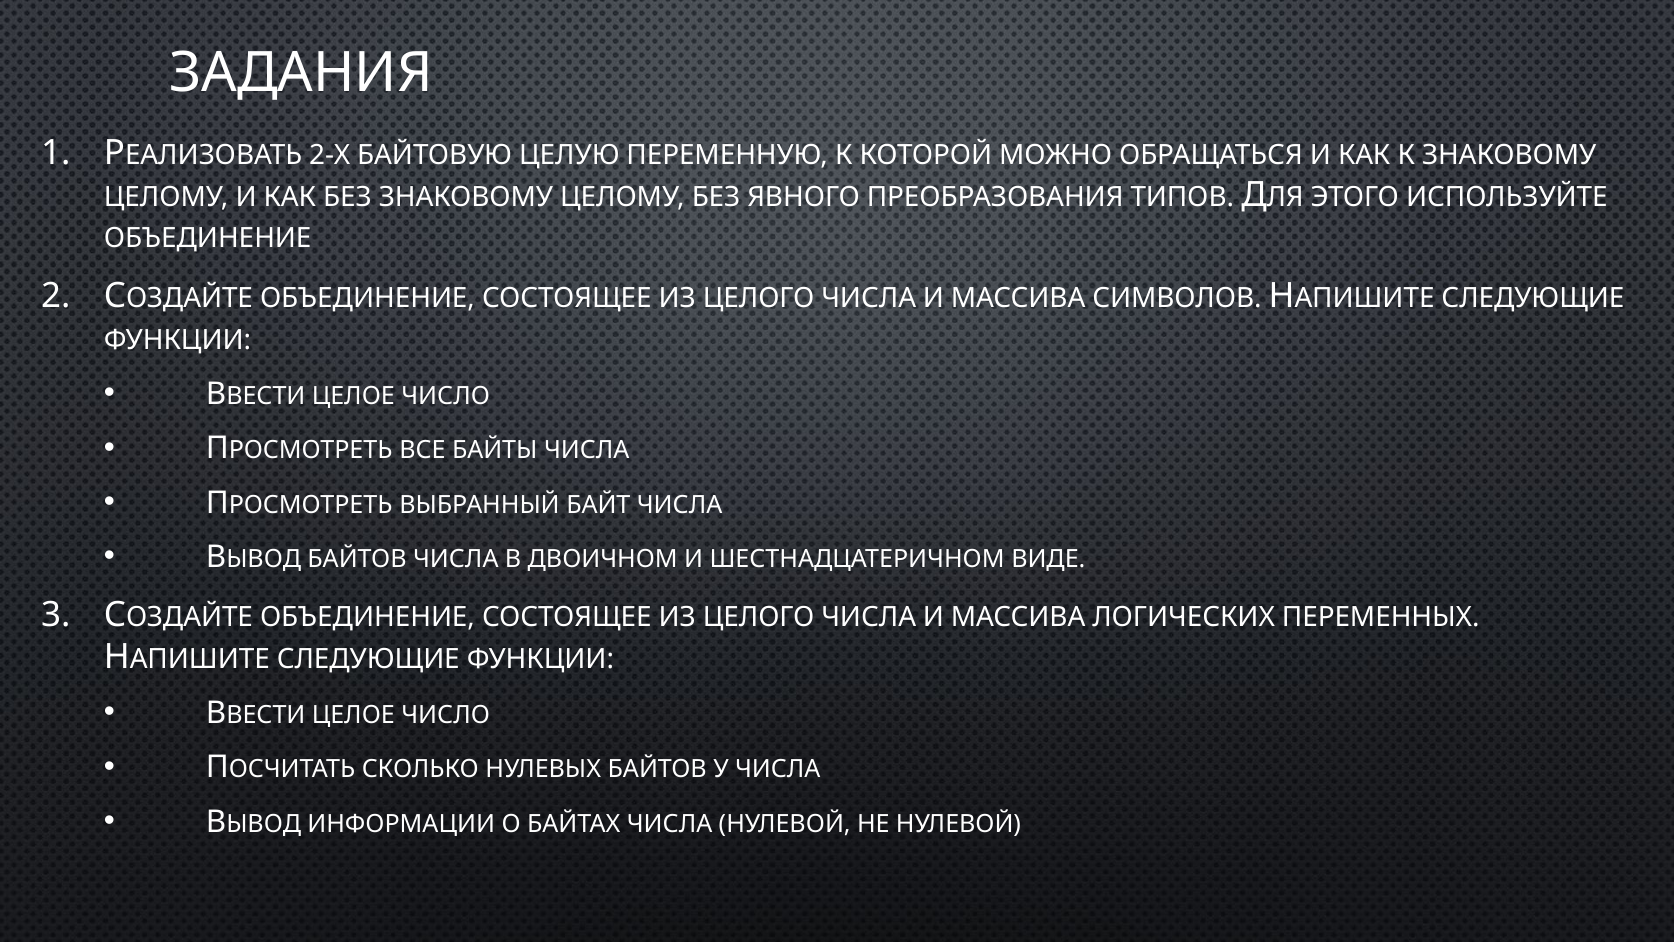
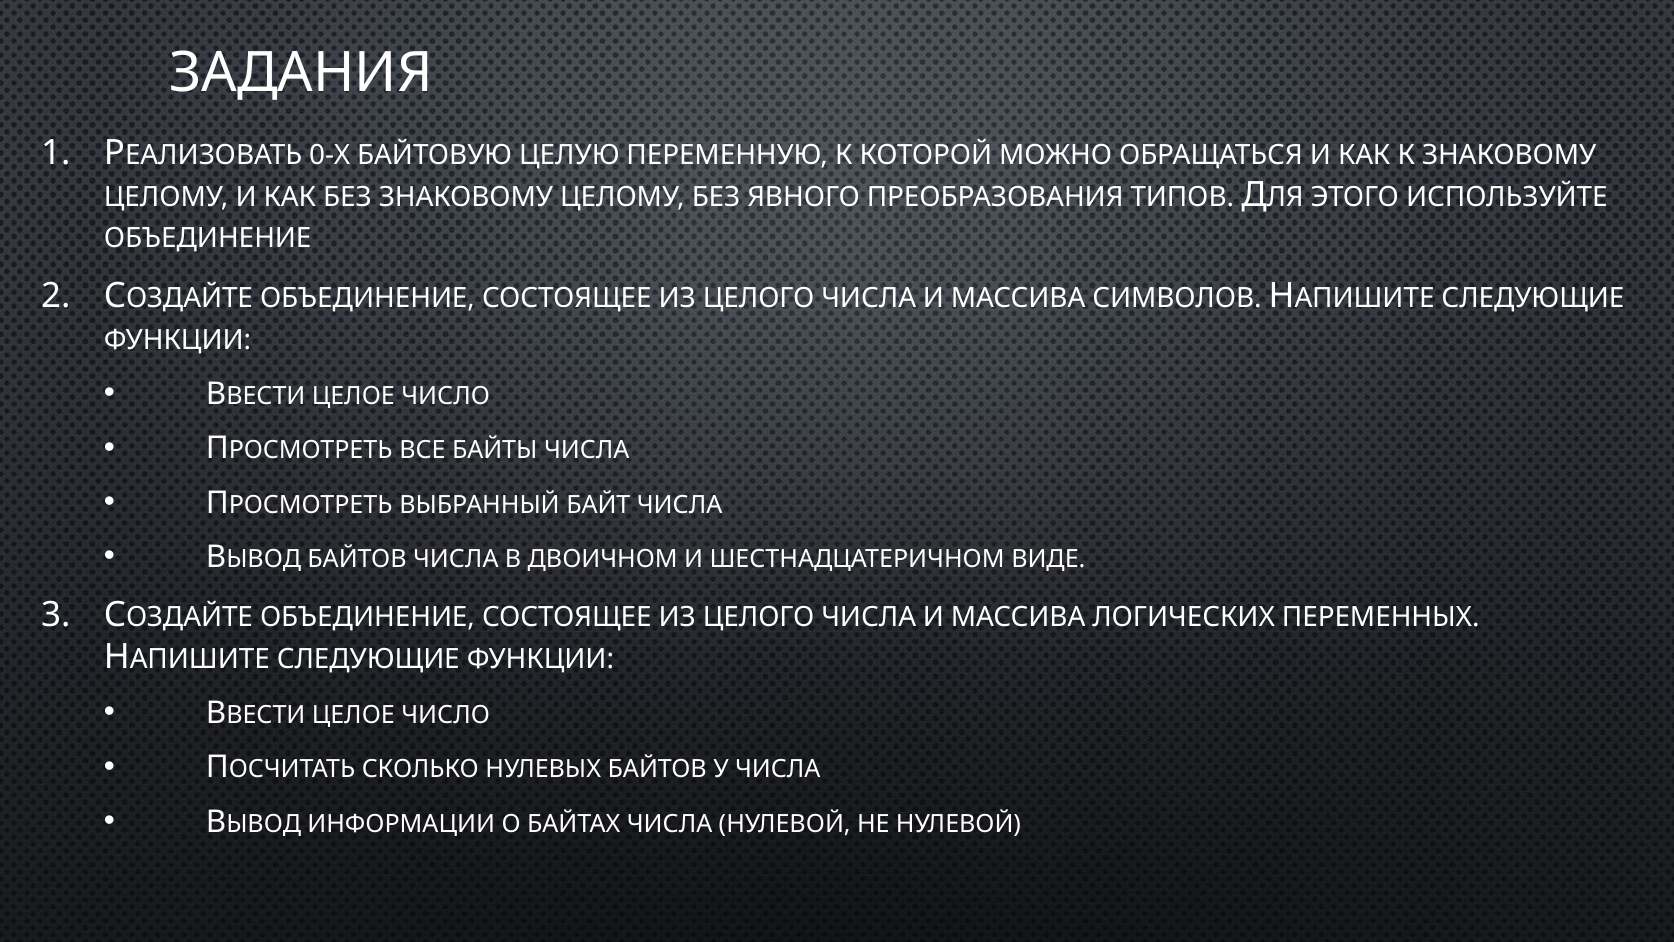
2-Х: 2-Х -> 0-Х
